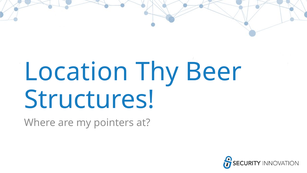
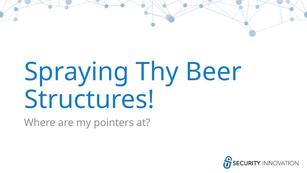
Location: Location -> Spraying
